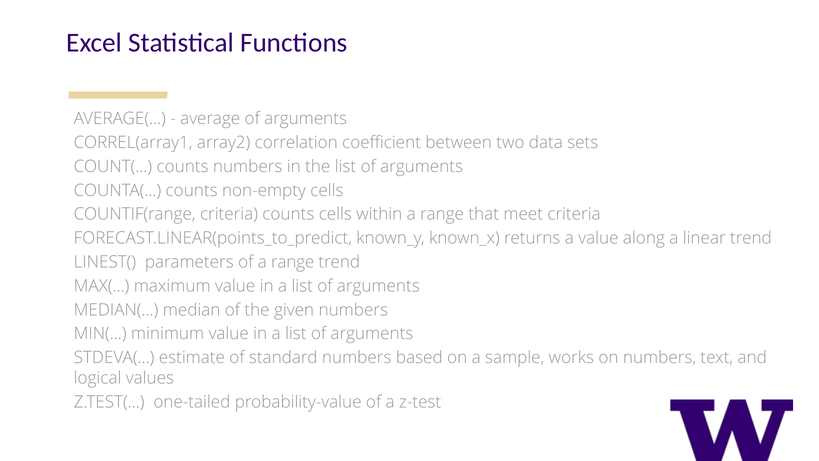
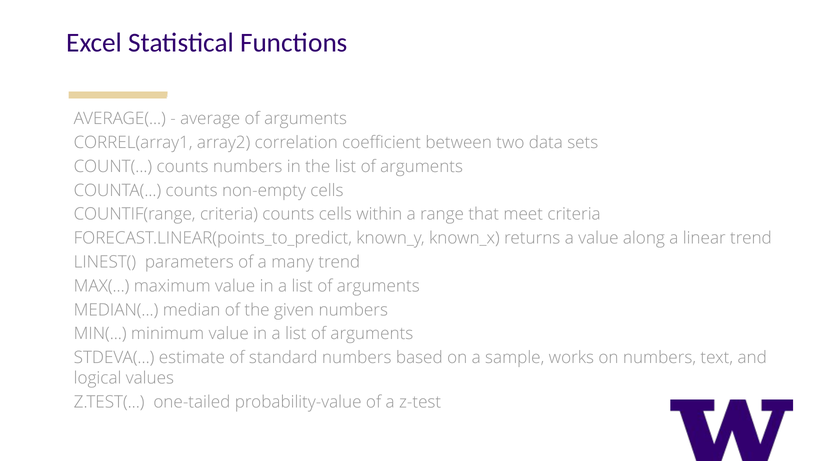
of a range: range -> many
